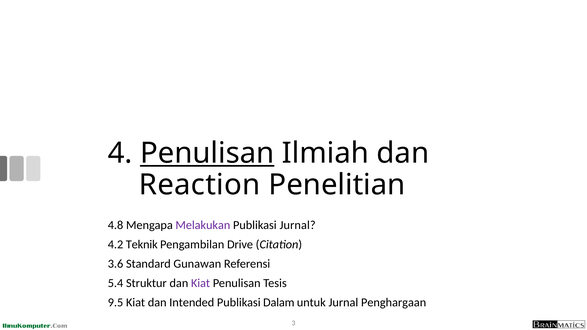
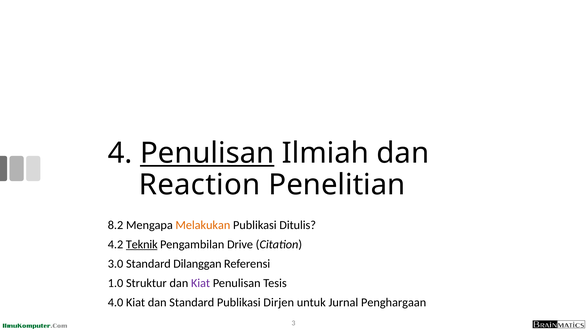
4.8: 4.8 -> 8.2
Melakukan colour: purple -> orange
Publikasi Jurnal: Jurnal -> Ditulis
Teknik underline: none -> present
3.6: 3.6 -> 3.0
Gunawan: Gunawan -> Dilanggan
5.4: 5.4 -> 1.0
9.5: 9.5 -> 4.0
dan Intended: Intended -> Standard
Dalam: Dalam -> Dirjen
